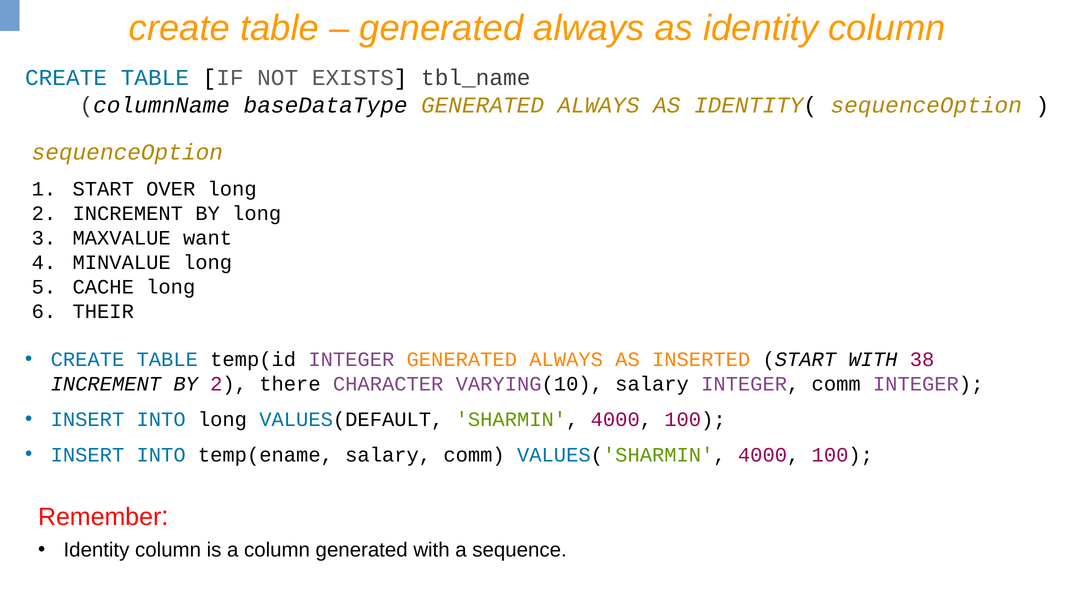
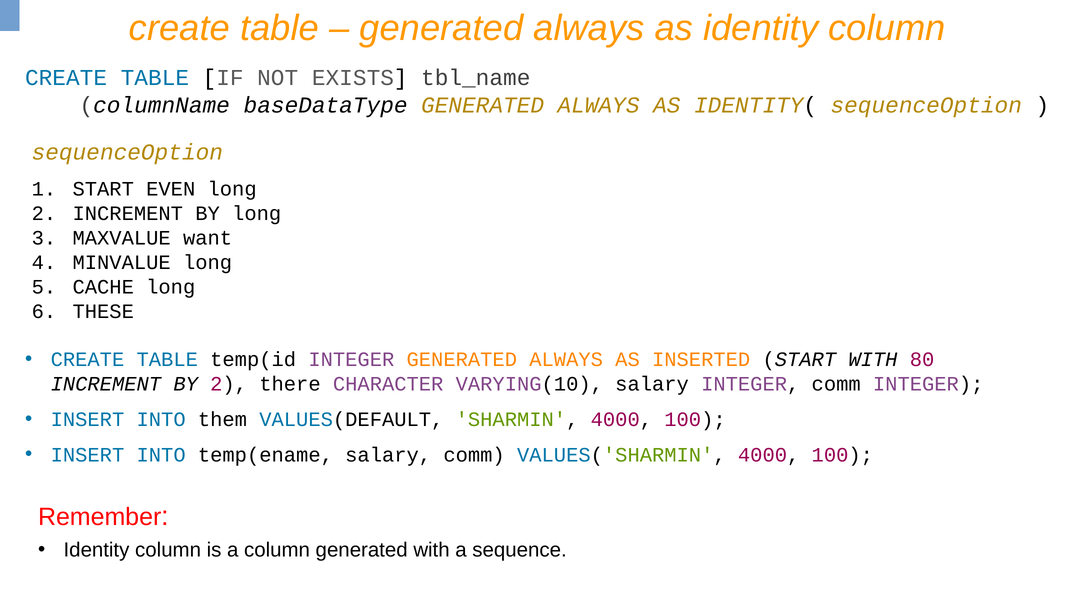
OVER: OVER -> EVEN
THEIR: THEIR -> THESE
38: 38 -> 80
INTO long: long -> them
